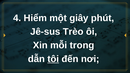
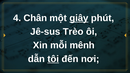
Hiểm: Hiểm -> Chân
giây underline: none -> present
trong: trong -> mênh
